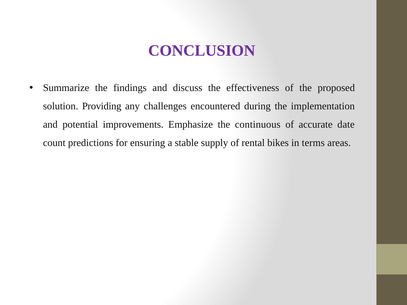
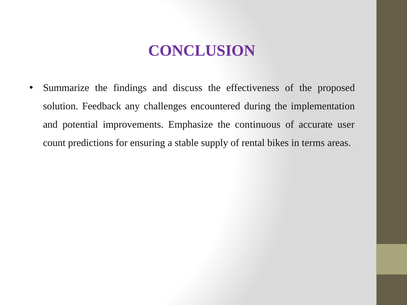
Providing: Providing -> Feedback
date: date -> user
